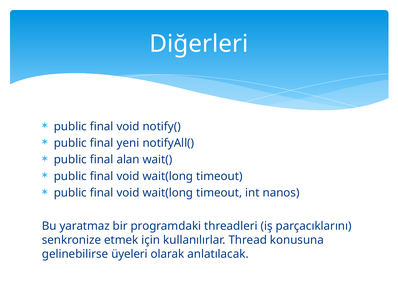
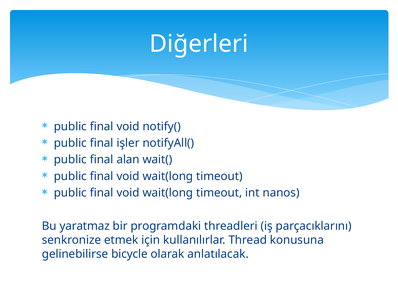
yeni: yeni -> işler
üyeleri: üyeleri -> bicycle
